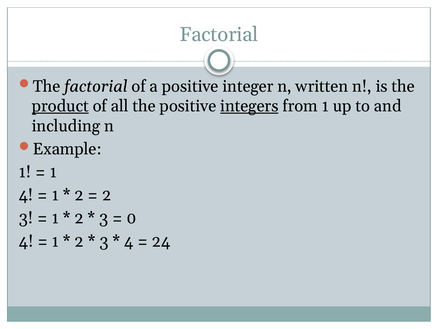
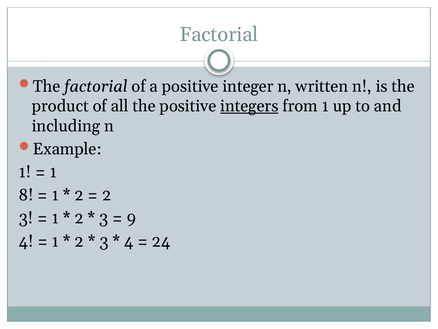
product underline: present -> none
4 at (26, 195): 4 -> 8
0: 0 -> 9
